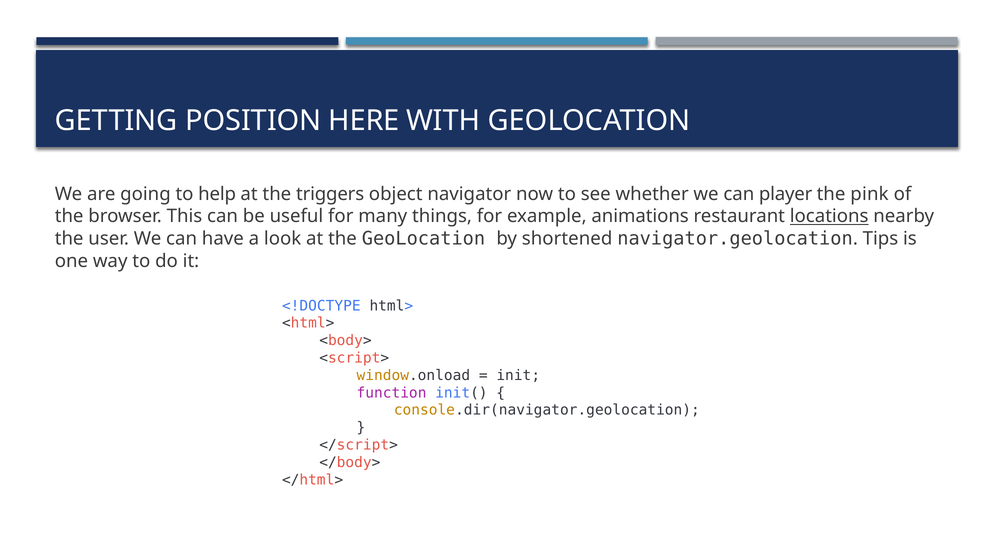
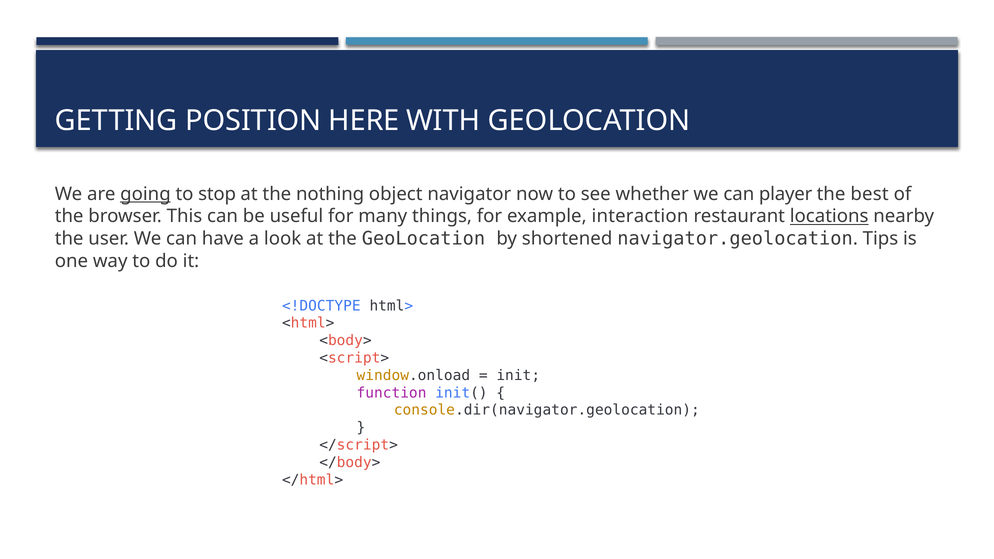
going underline: none -> present
help: help -> stop
triggers: triggers -> nothing
pink: pink -> best
animations: animations -> interaction
